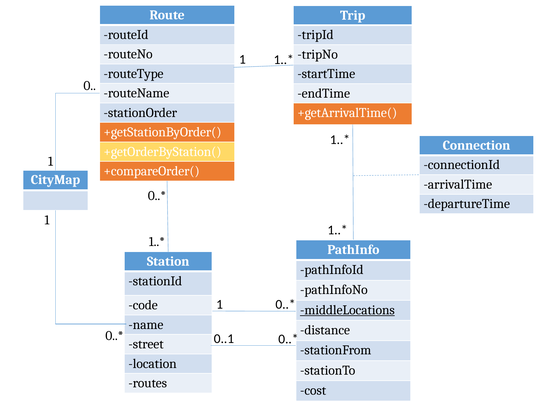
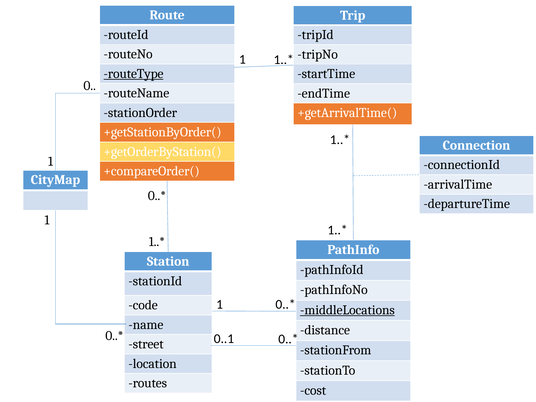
routeType underline: none -> present
